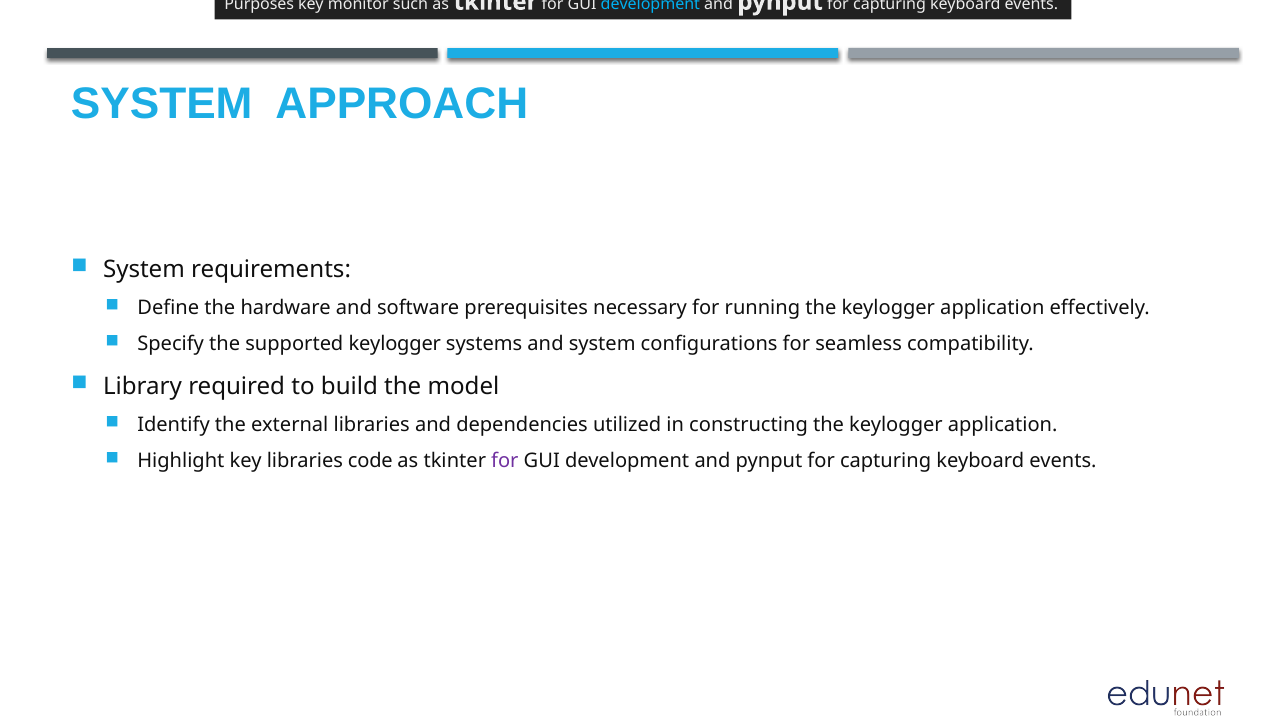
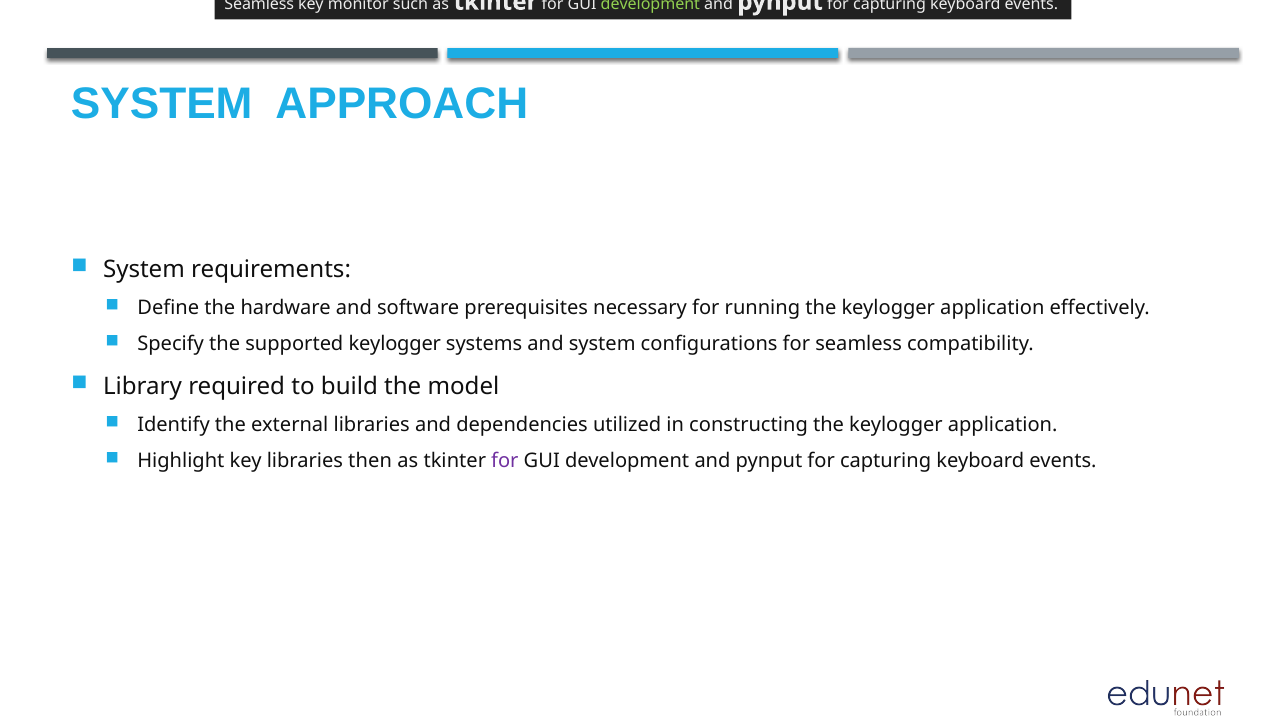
Purposes at (259, 4): Purposes -> Seamless
development at (650, 4) colour: light blue -> light green
code: code -> then
